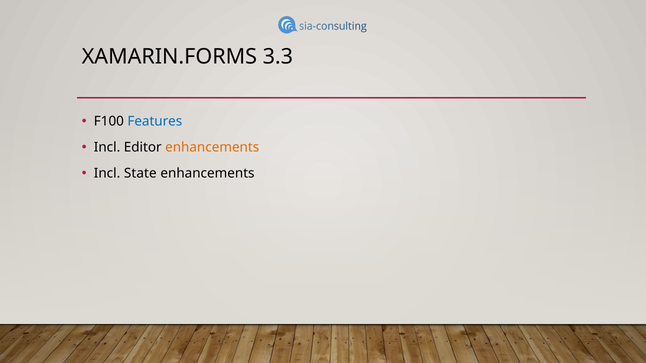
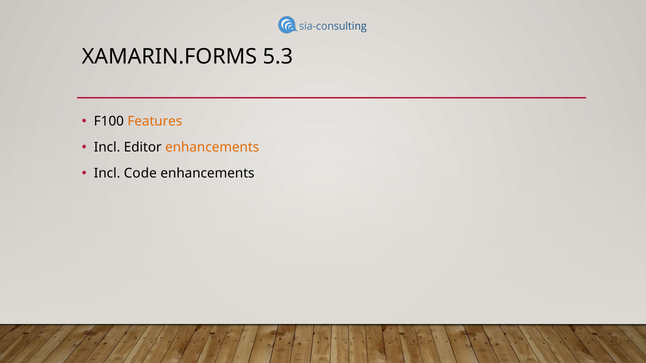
3.3: 3.3 -> 5.3
Features colour: blue -> orange
State: State -> Code
